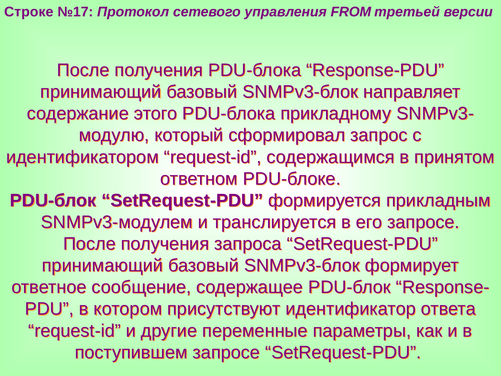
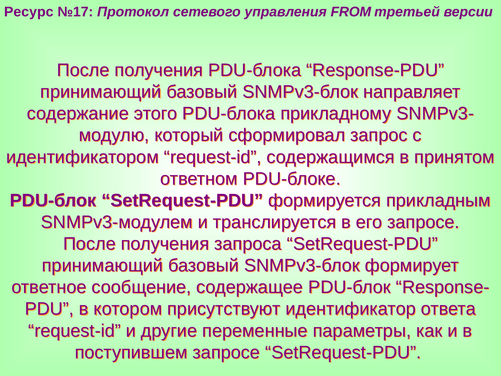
Строке: Строке -> Ресурс
